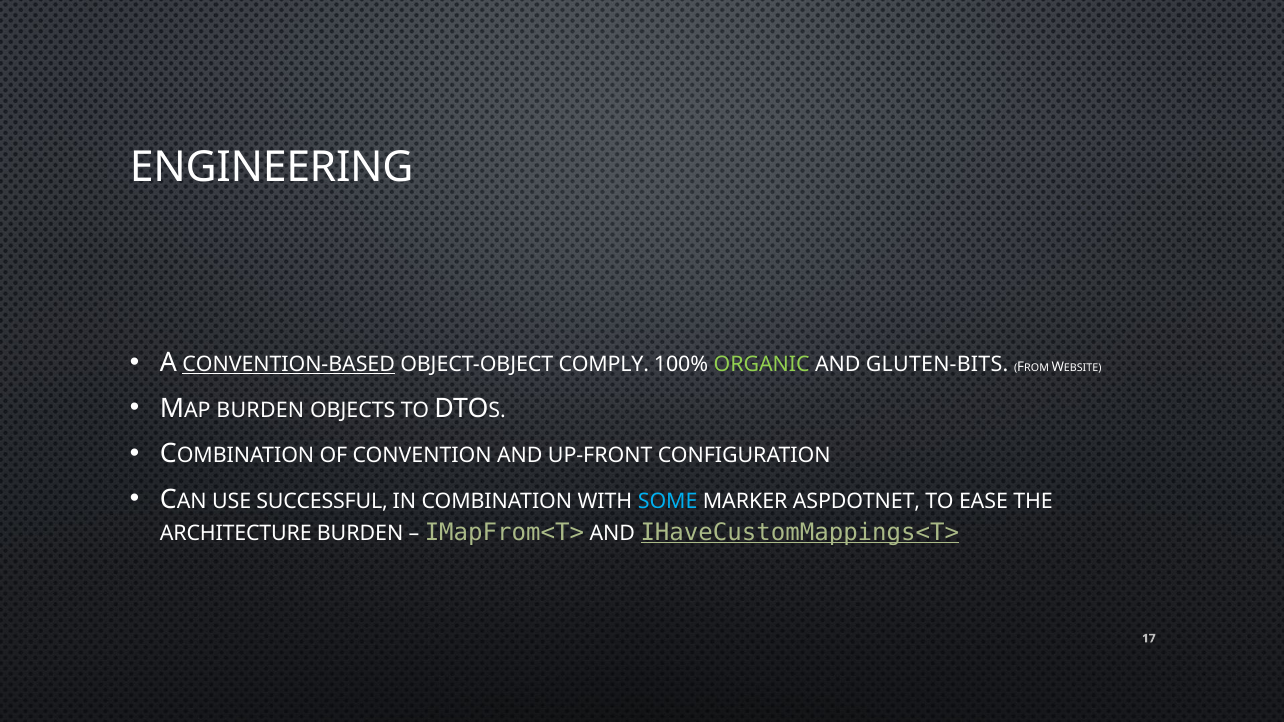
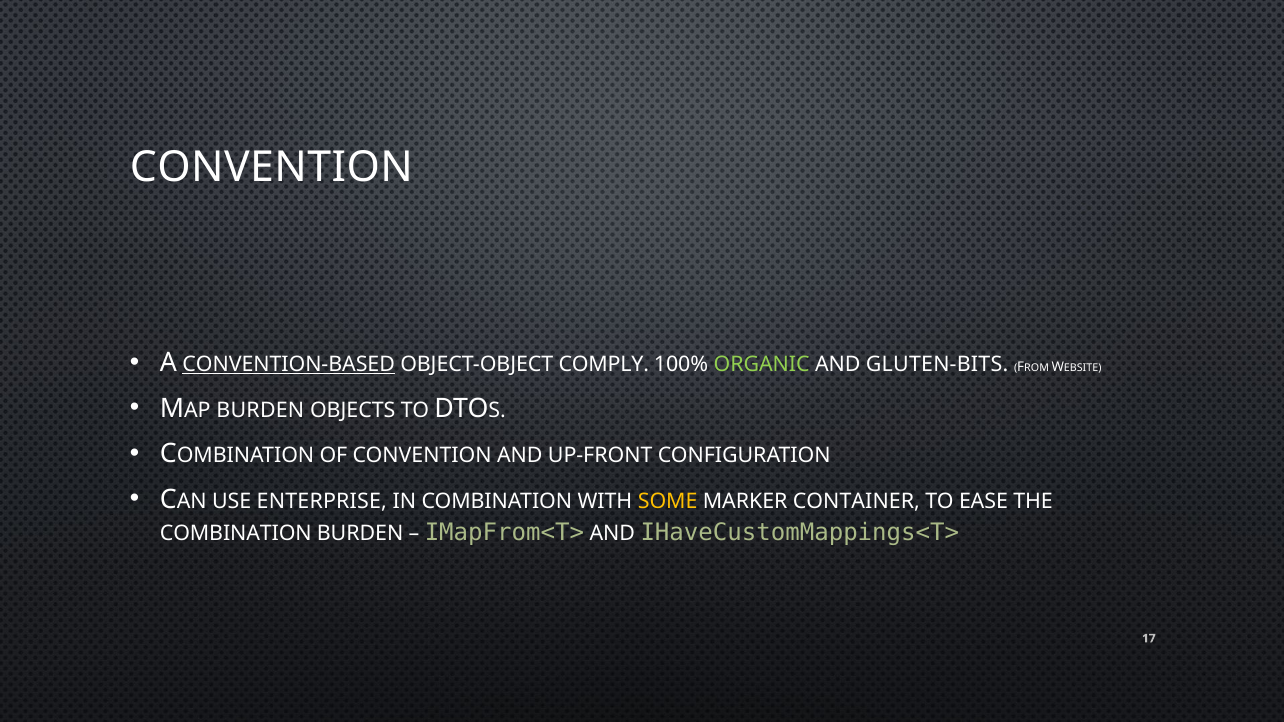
ENGINEERING at (272, 167): ENGINEERING -> CONVENTION
SUCCESSFUL: SUCCESSFUL -> ENTERPRISE
SOME colour: light blue -> yellow
ASPDOTNET: ASPDOTNET -> CONTAINER
ARCHITECTURE at (236, 533): ARCHITECTURE -> COMBINATION
IHaveCustomMappings<T> underline: present -> none
